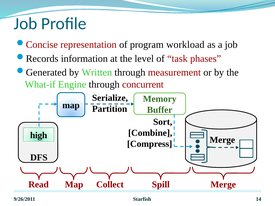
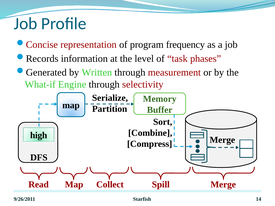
workload: workload -> frequency
concurrent: concurrent -> selectivity
